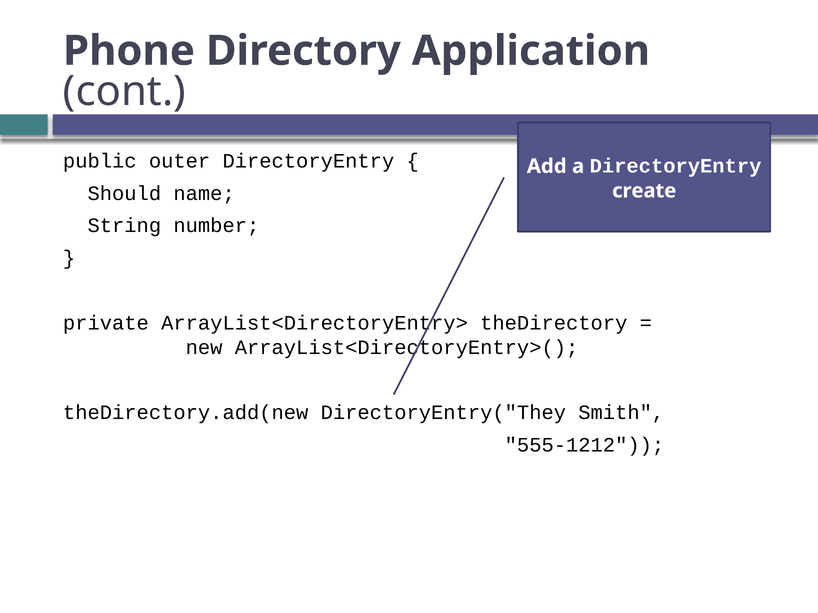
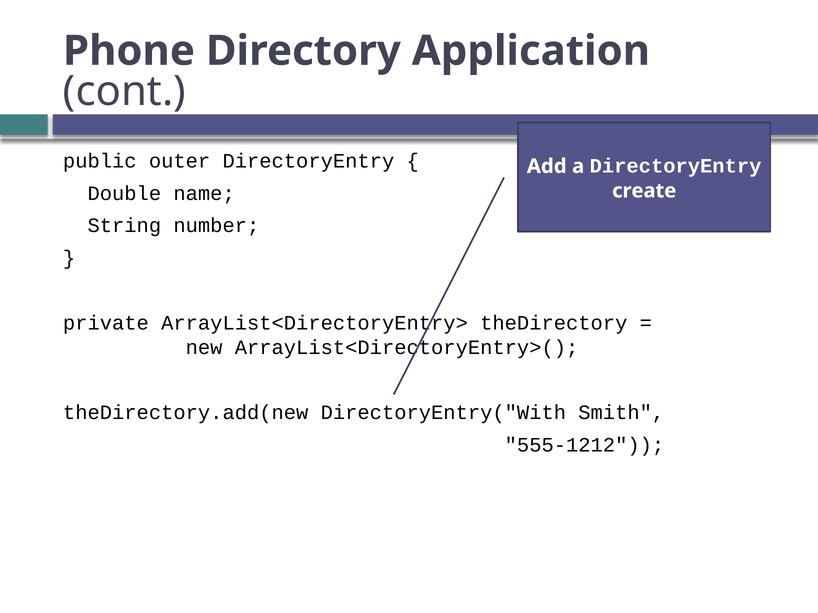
Should: Should -> Double
DirectoryEntry("They: DirectoryEntry("They -> DirectoryEntry("With
